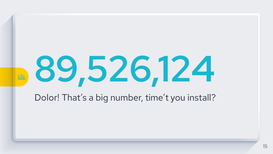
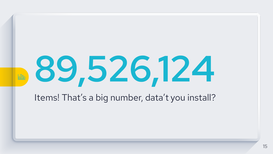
Dolor: Dolor -> Items
time’t: time’t -> data’t
